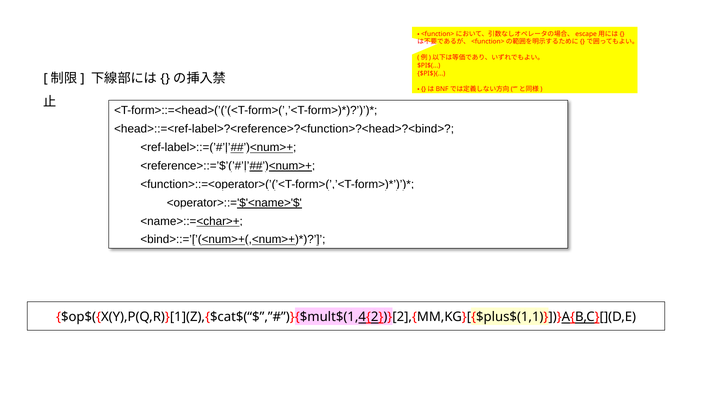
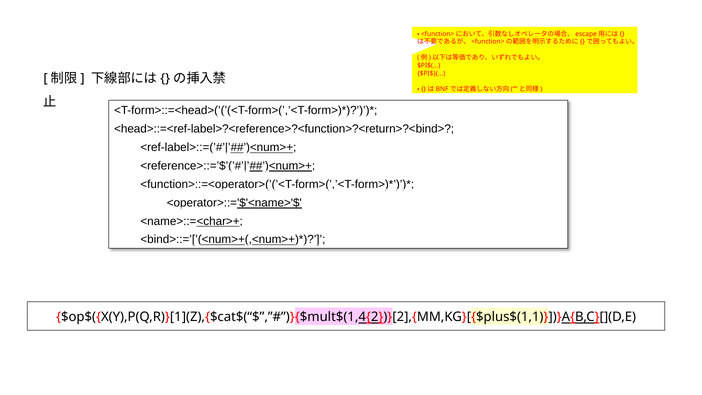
<head>::=<ref-label>?<reference>?<function>?<head>?<bind>: <head>::=<ref-label>?<reference>?<function>?<head>?<bind> -> <head>::=<ref-label>?<reference>?<function>?<return>?<bind>
